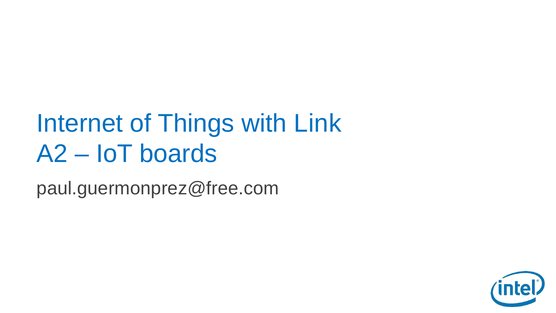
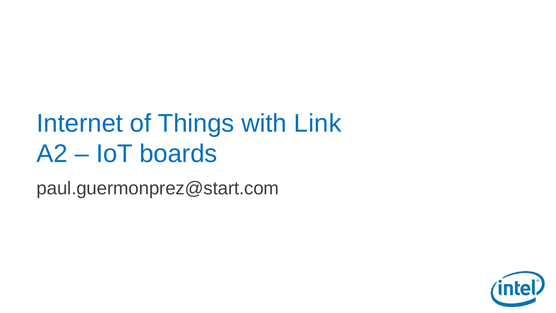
paul.guermonprez@free.com: paul.guermonprez@free.com -> paul.guermonprez@start.com
